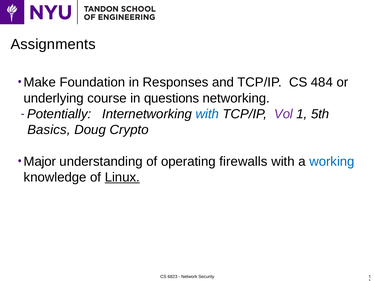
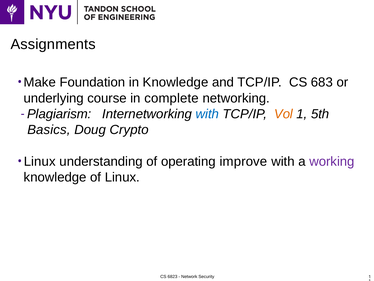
in Responses: Responses -> Knowledge
484: 484 -> 683
questions: questions -> complete
Potentially: Potentially -> Plagiarism
Vol colour: purple -> orange
Major at (40, 161): Major -> Linux
firewalls: firewalls -> improve
working colour: blue -> purple
Linux at (122, 177) underline: present -> none
